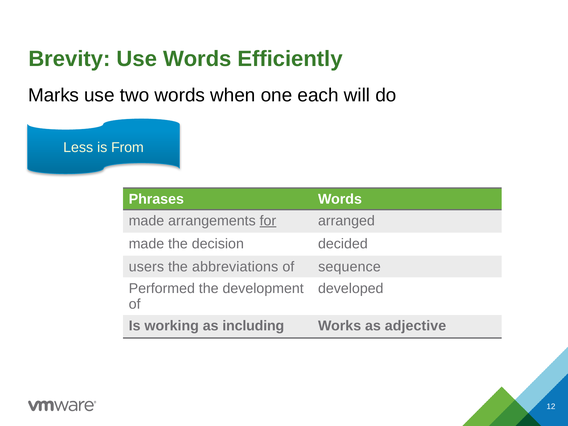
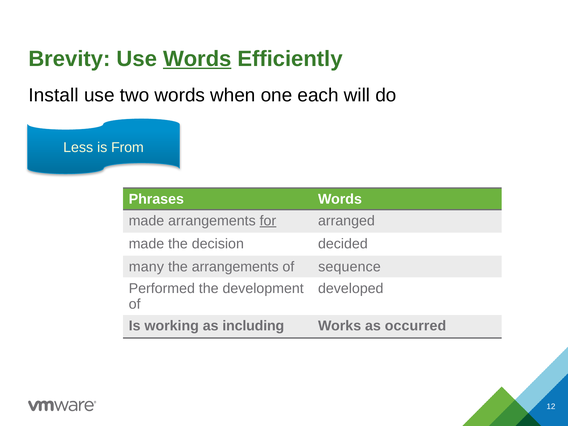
Words at (197, 59) underline: none -> present
Marks: Marks -> Install
users: users -> many
the abbreviations: abbreviations -> arrangements
adjective: adjective -> occurred
